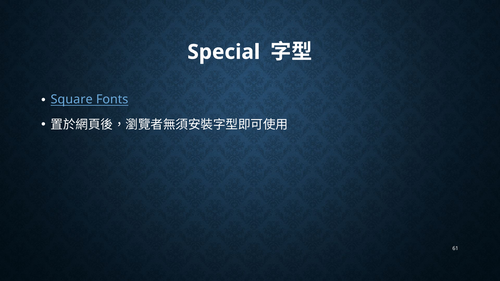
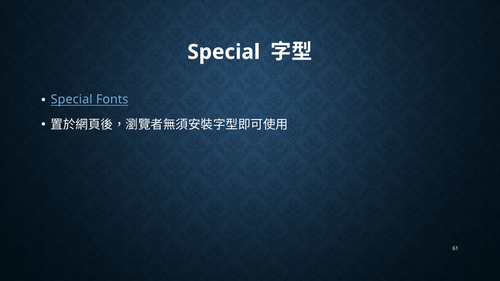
Square at (72, 100): Square -> Special
